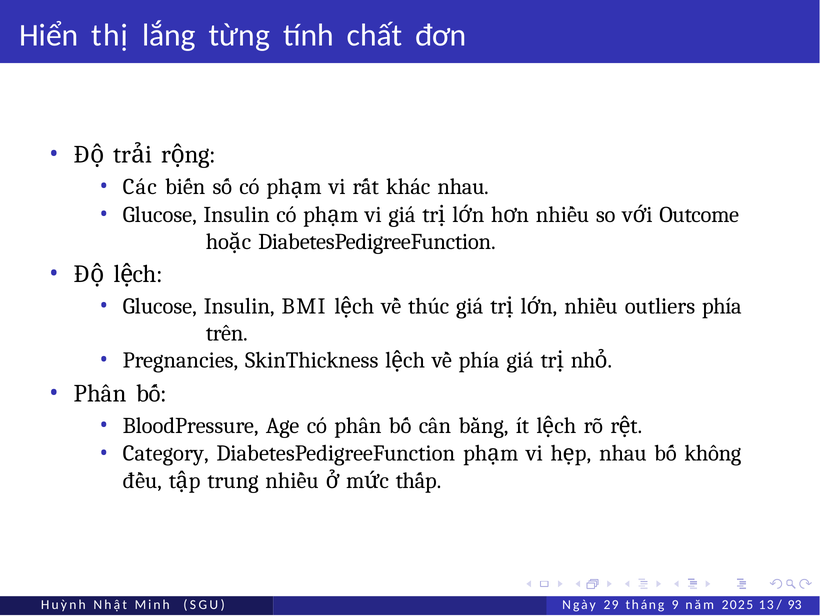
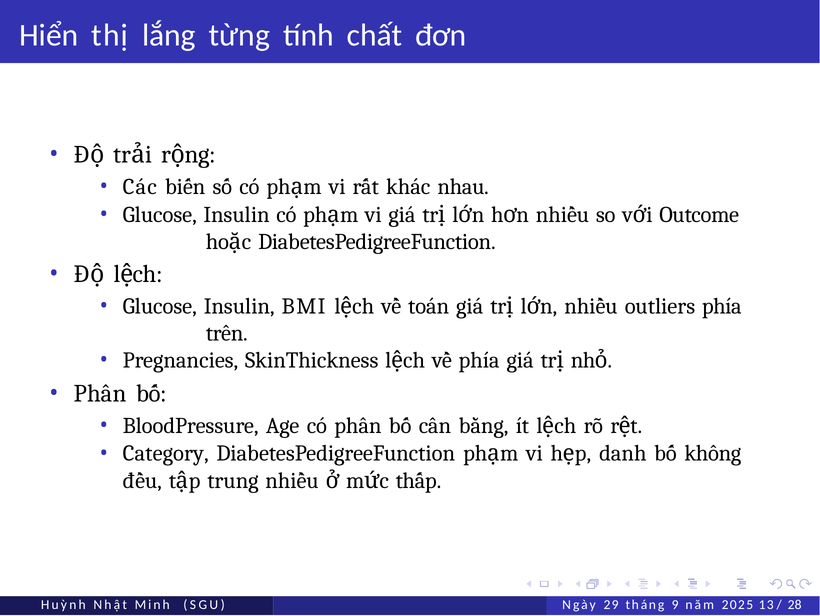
thúc: thúc -> toán
nhau at (623, 453): nhau -> danh
93: 93 -> 28
